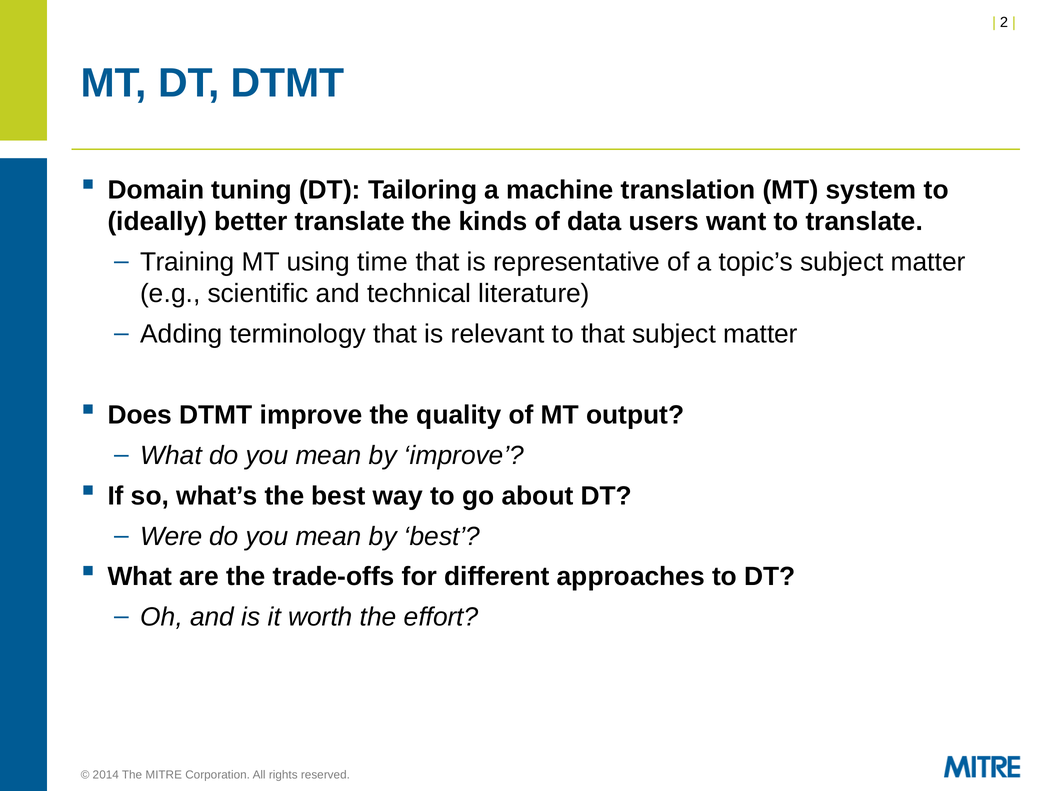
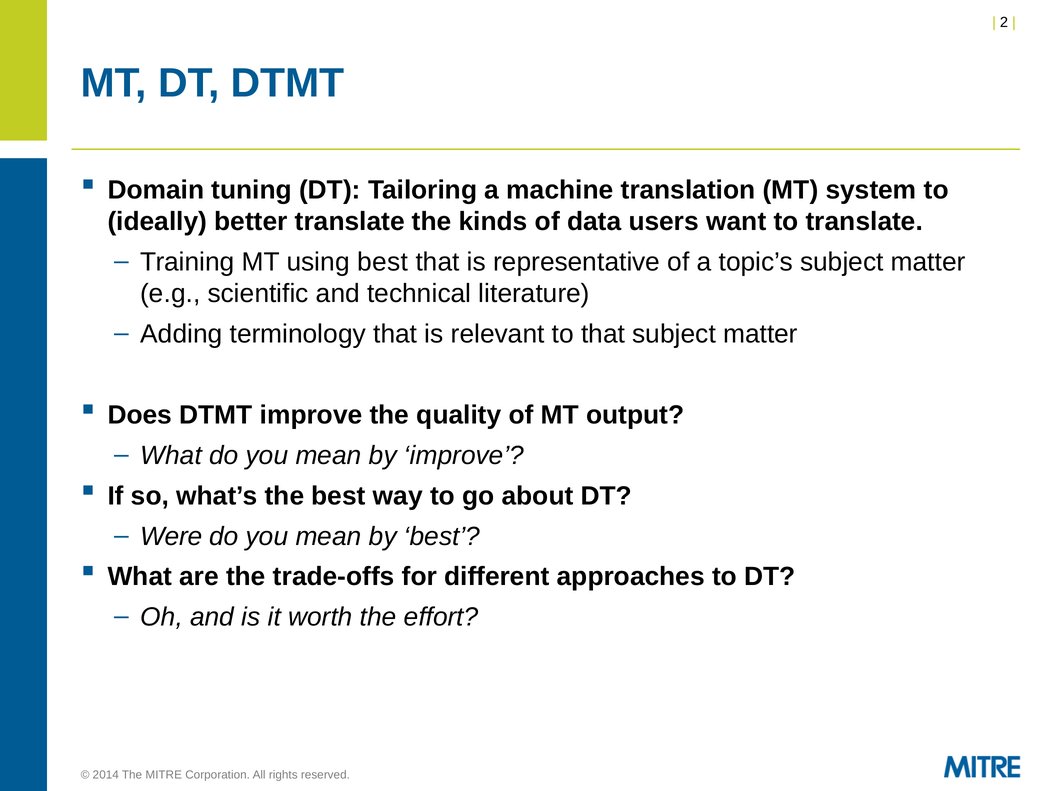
using time: time -> best
